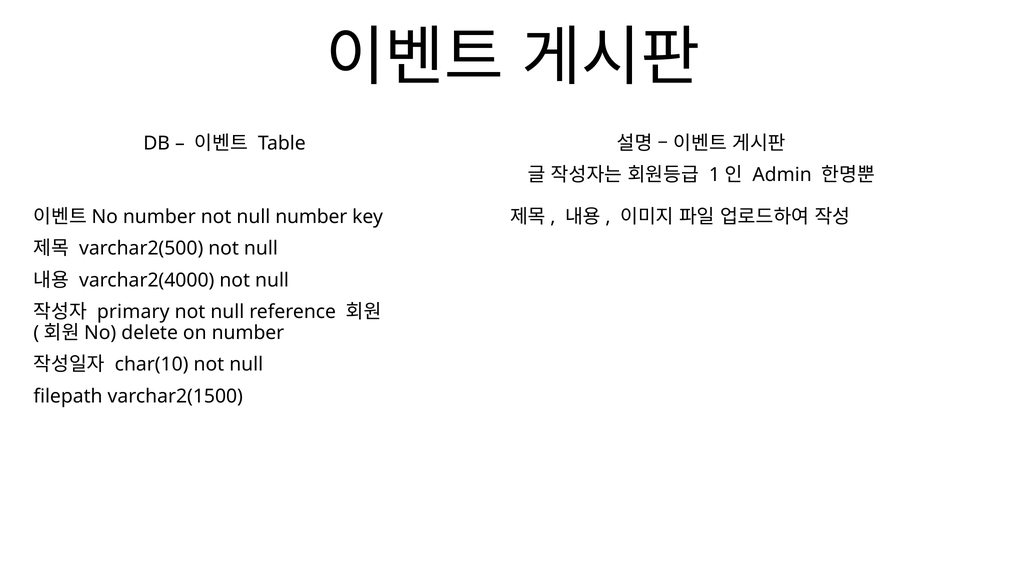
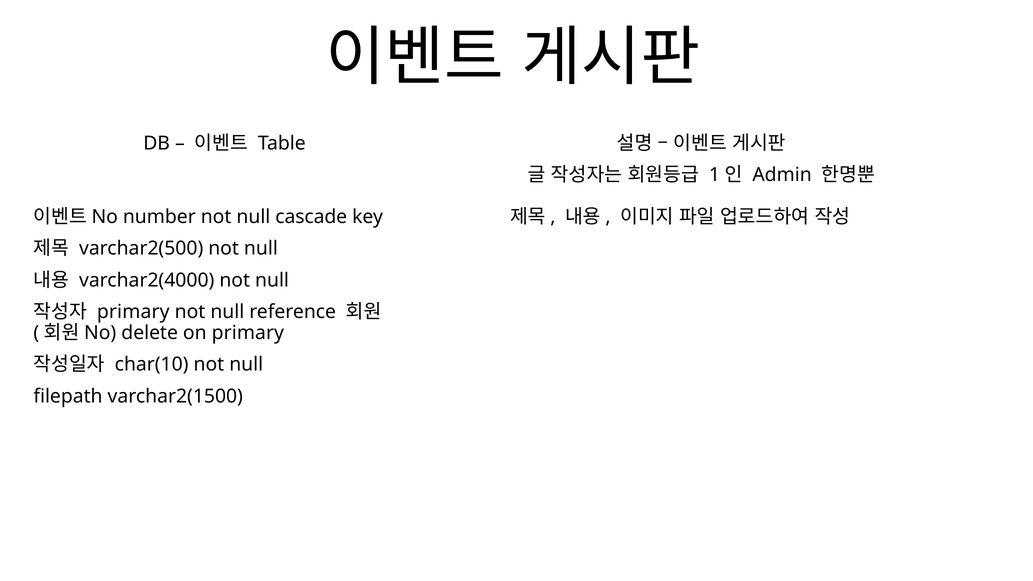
null number: number -> cascade
on number: number -> primary
